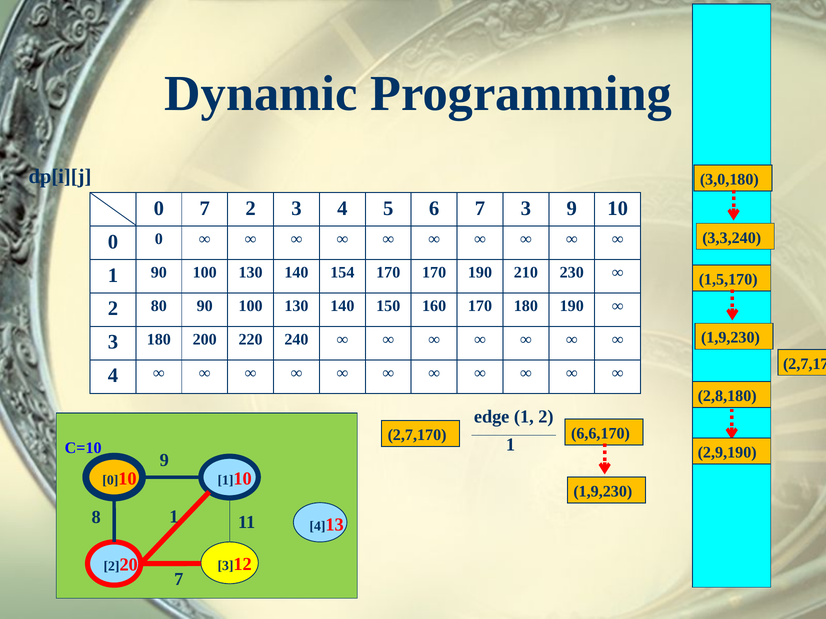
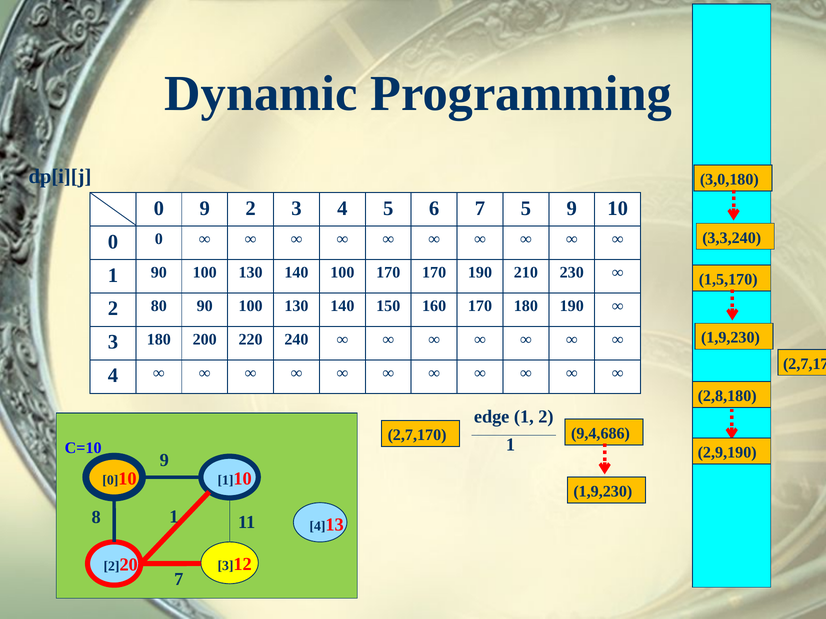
0 7: 7 -> 9
7 3: 3 -> 5
140 154: 154 -> 100
6,6,170: 6,6,170 -> 9,4,686
